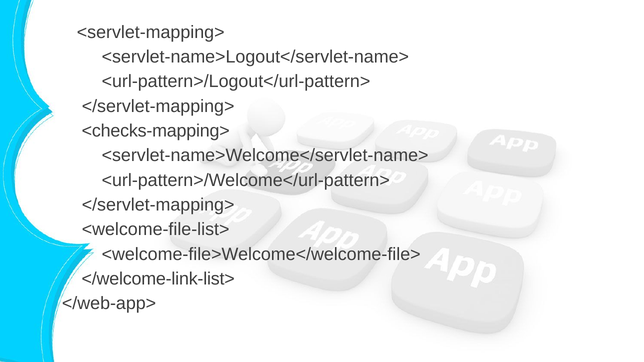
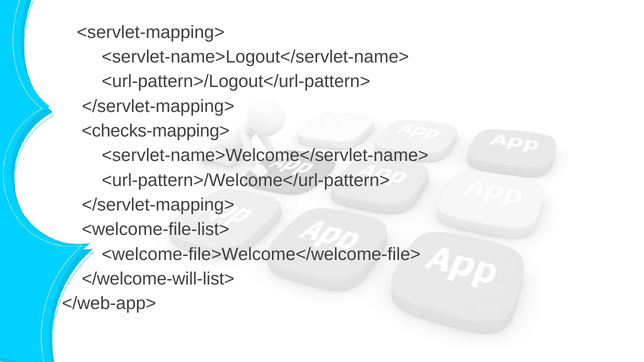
</welcome-link-list>: </welcome-link-list> -> </welcome-will-list>
